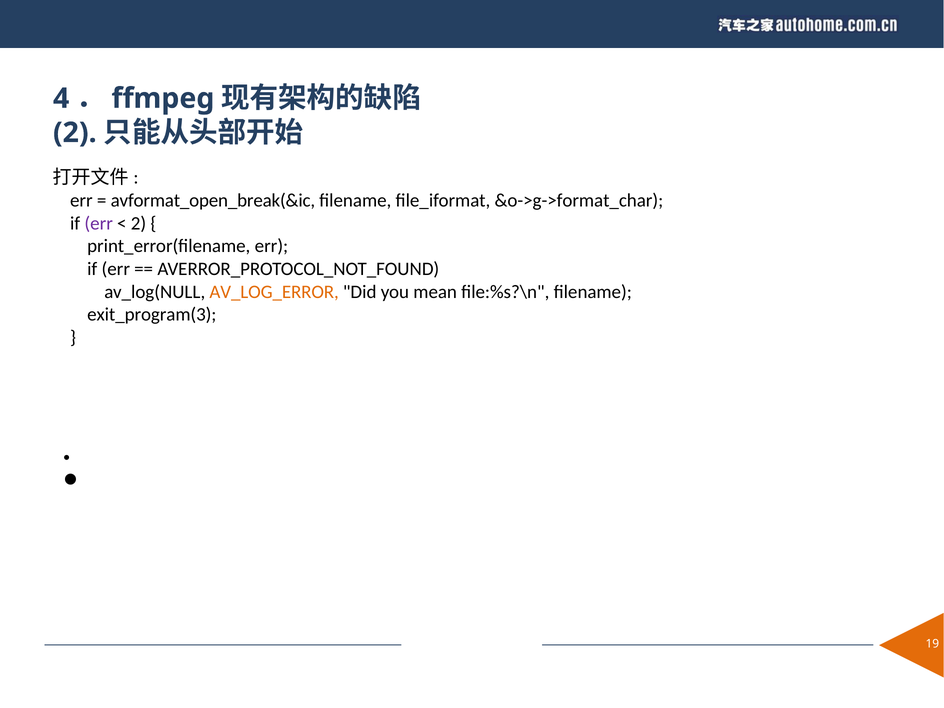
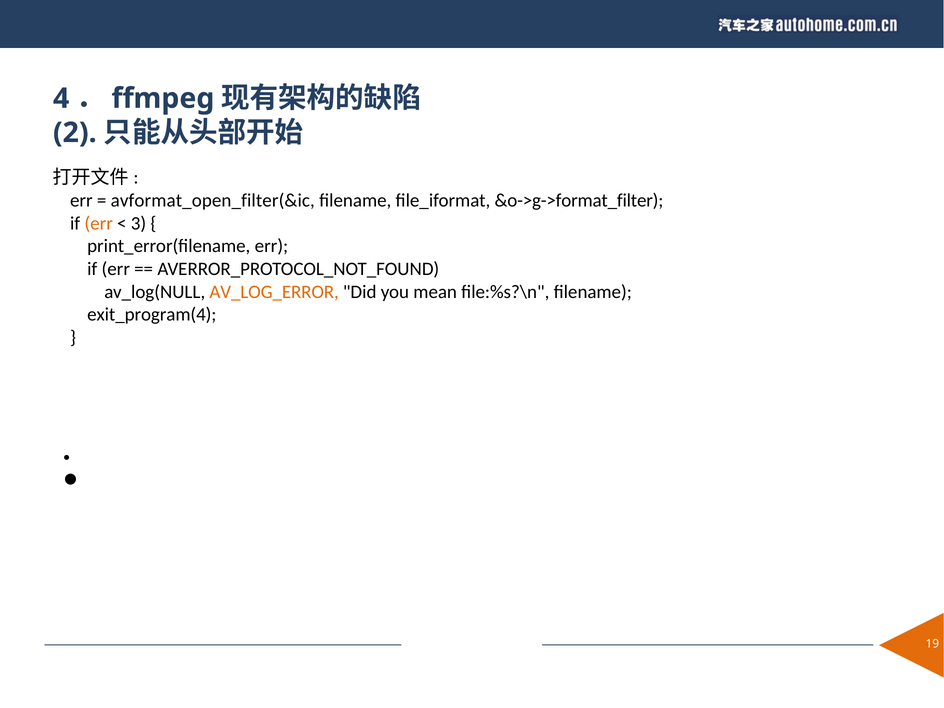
avformat_open_break(&ic: avformat_open_break(&ic -> avformat_open_filter(&ic
&o->g->format_char: &o->g->format_char -> &o->g->format_filter
err at (99, 223) colour: purple -> orange
2 at (138, 223): 2 -> 3
exit_program(3: exit_program(3 -> exit_program(4
